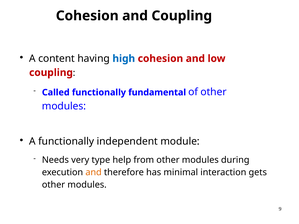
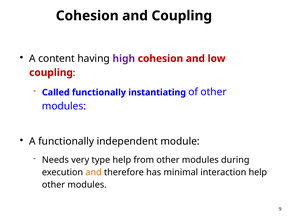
high colour: blue -> purple
fundamental: fundamental -> instantiating
interaction gets: gets -> help
